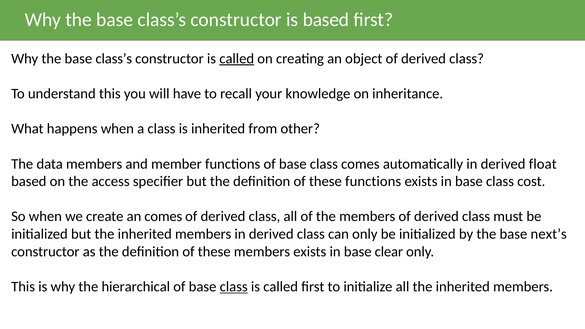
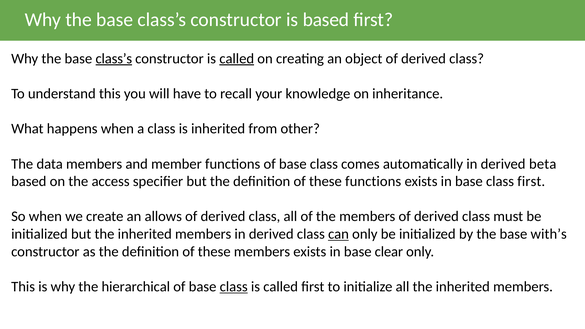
class’s at (114, 59) underline: none -> present
float: float -> beta
class cost: cost -> first
an comes: comes -> allows
can underline: none -> present
next’s: next’s -> with’s
